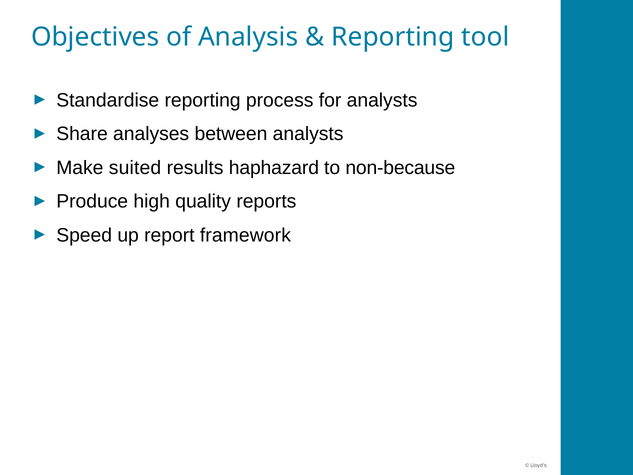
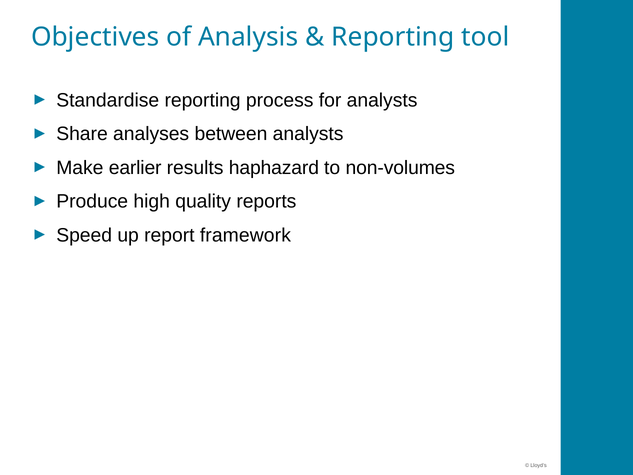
suited: suited -> earlier
non-because: non-because -> non-volumes
